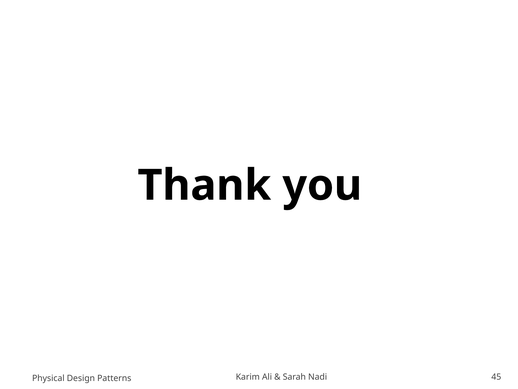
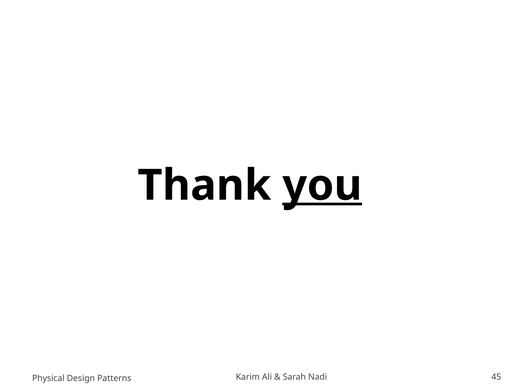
you underline: none -> present
